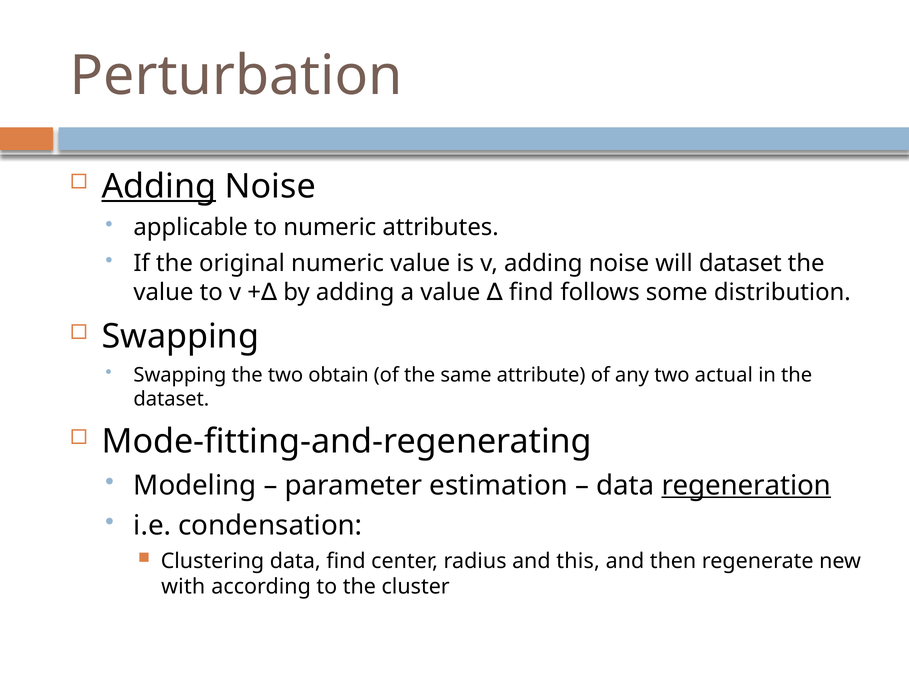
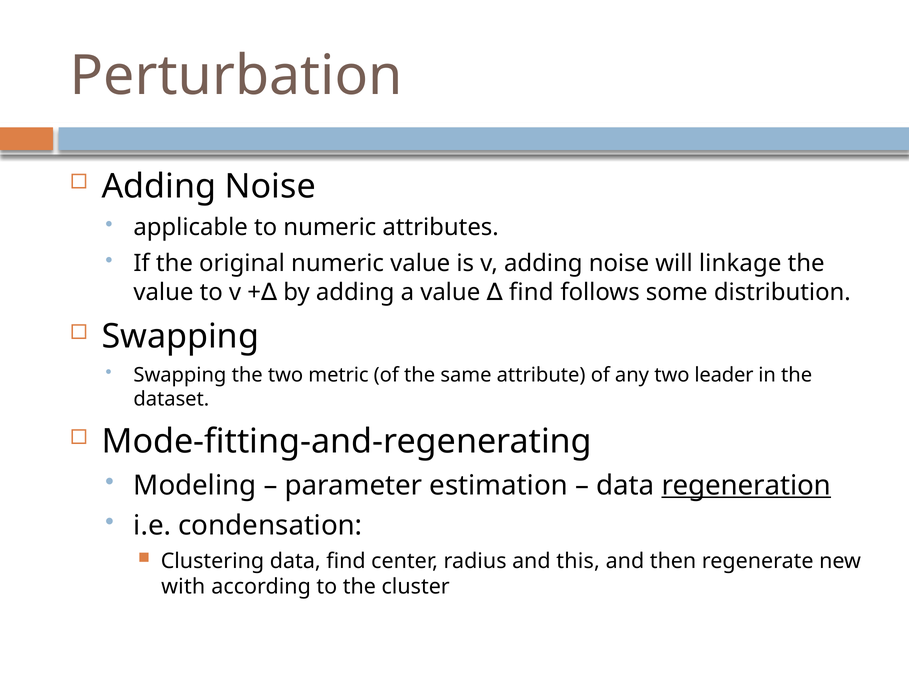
Adding at (159, 186) underline: present -> none
will dataset: dataset -> linkage
obtain: obtain -> metric
actual: actual -> leader
